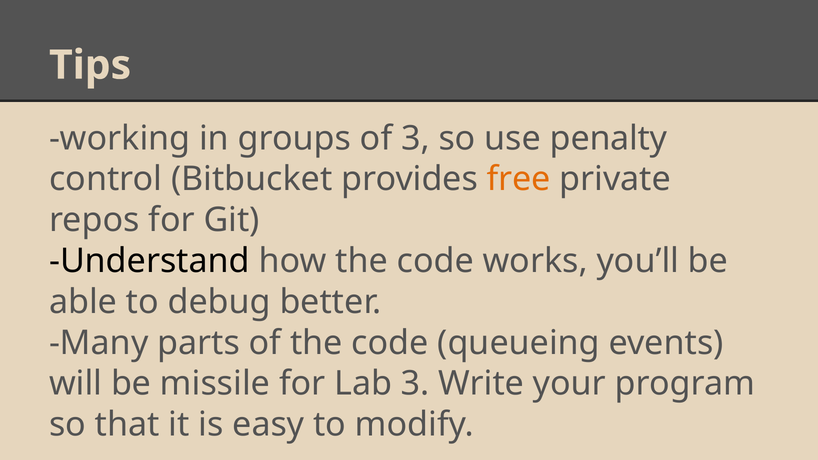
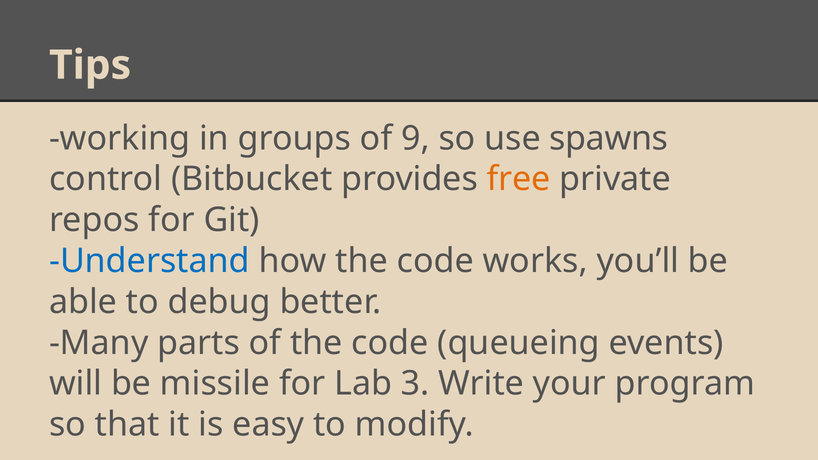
of 3: 3 -> 9
penalty: penalty -> spawns
Understand colour: black -> blue
